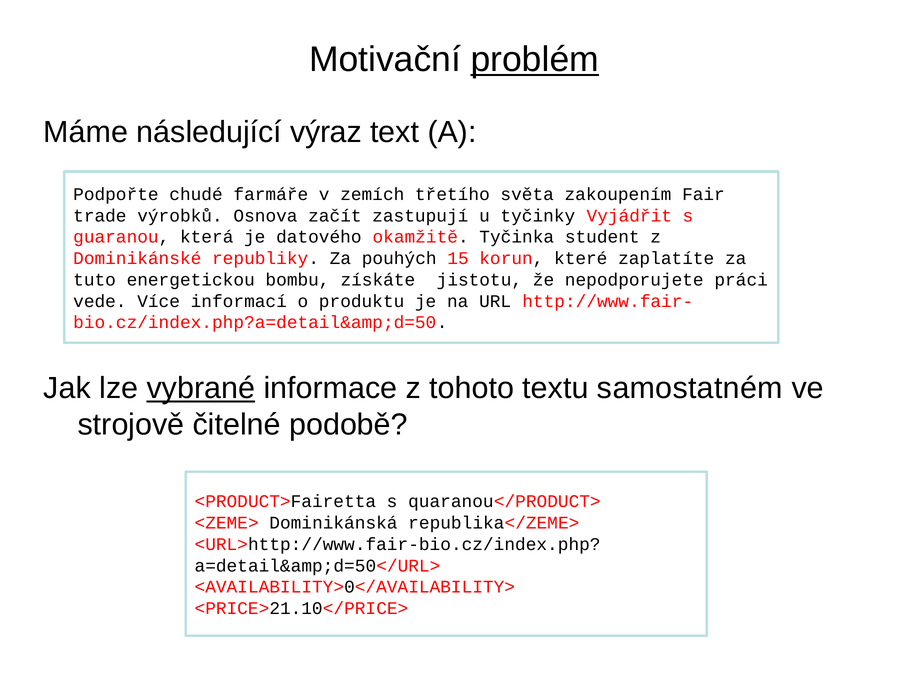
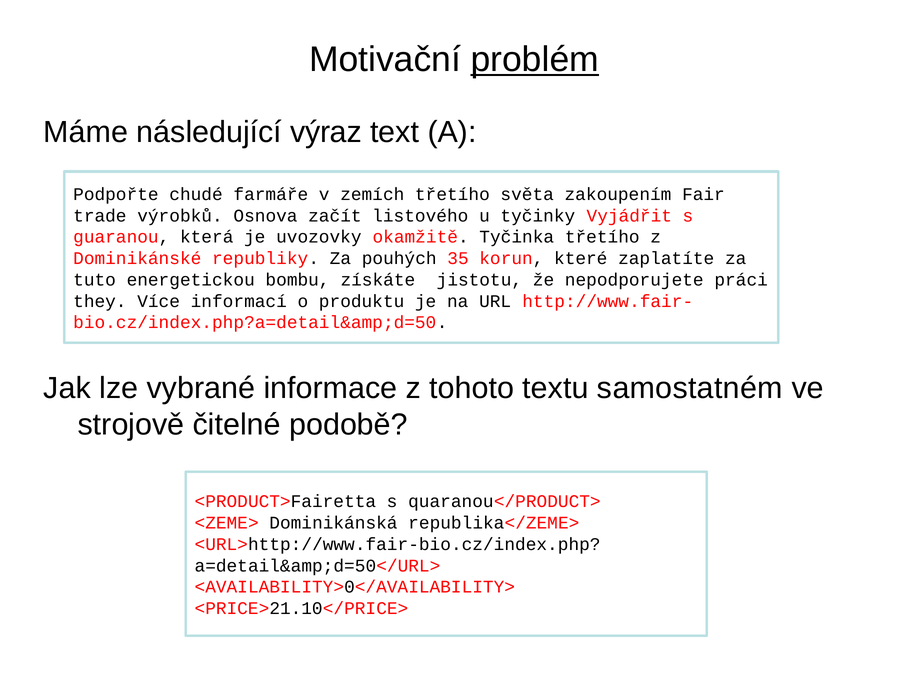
zastupují: zastupují -> listového
datového: datového -> uvozovky
Tyčinka student: student -> třetího
15: 15 -> 35
vede: vede -> they
vybrané underline: present -> none
